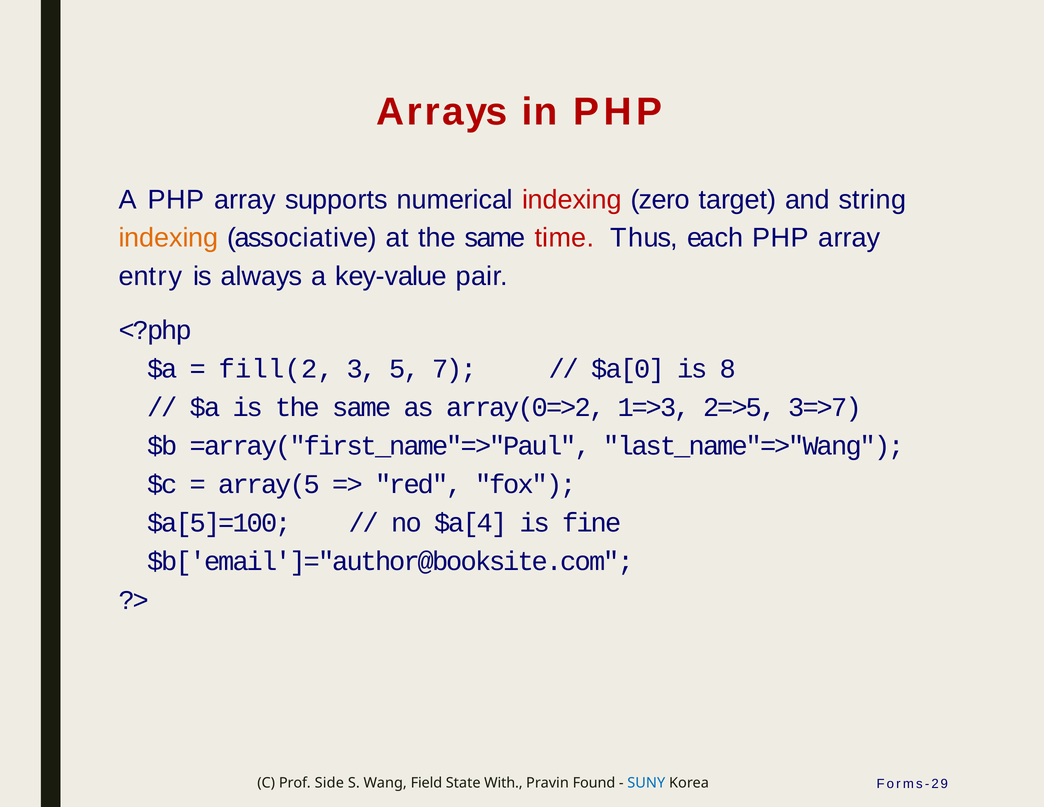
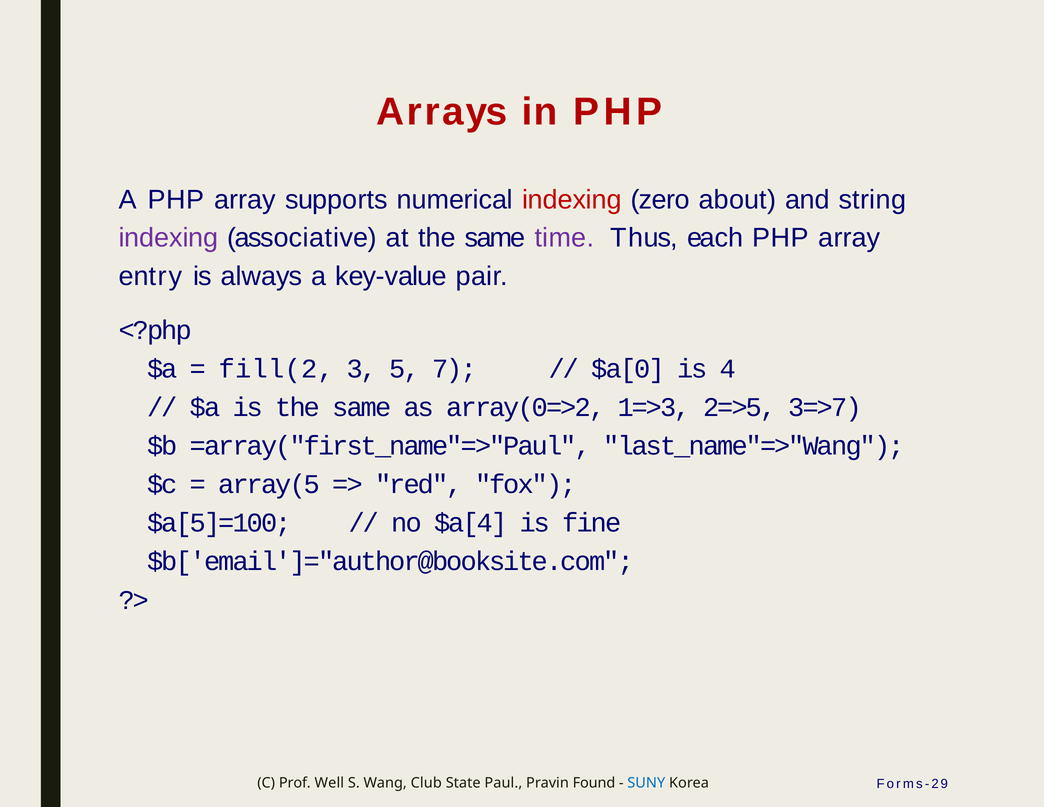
target: target -> about
indexing at (168, 238) colour: orange -> purple
time colour: red -> purple
8: 8 -> 4
Side: Side -> Well
Field: Field -> Club
With: With -> Paul
